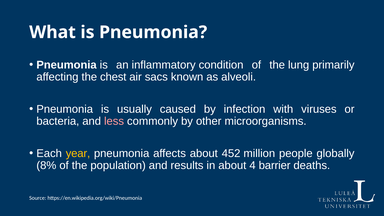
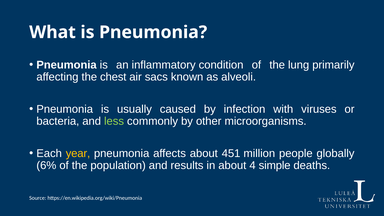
less colour: pink -> light green
452: 452 -> 451
8%: 8% -> 6%
barrier: barrier -> simple
